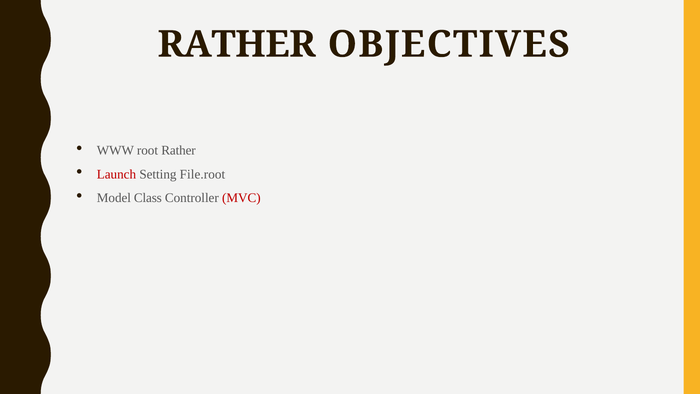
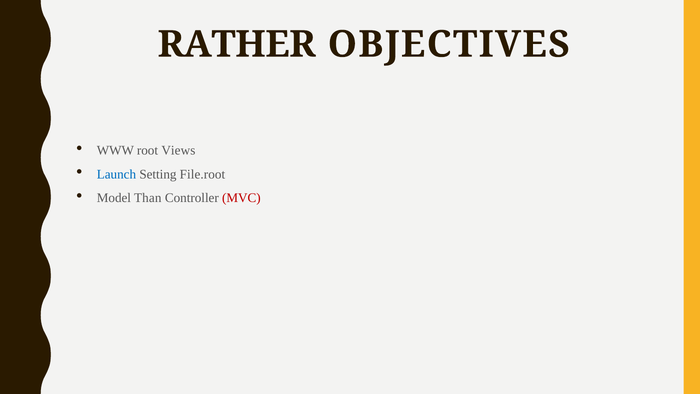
root Rather: Rather -> Views
Launch colour: red -> blue
Class: Class -> Than
